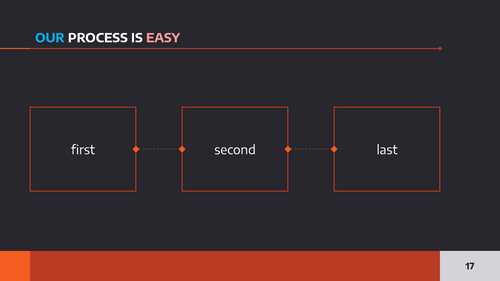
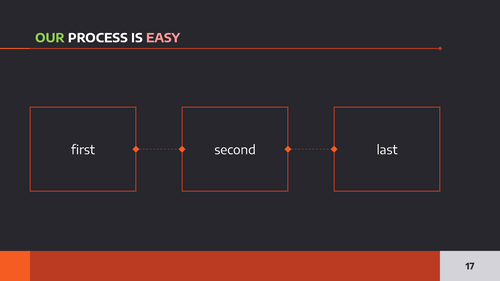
OUR colour: light blue -> light green
